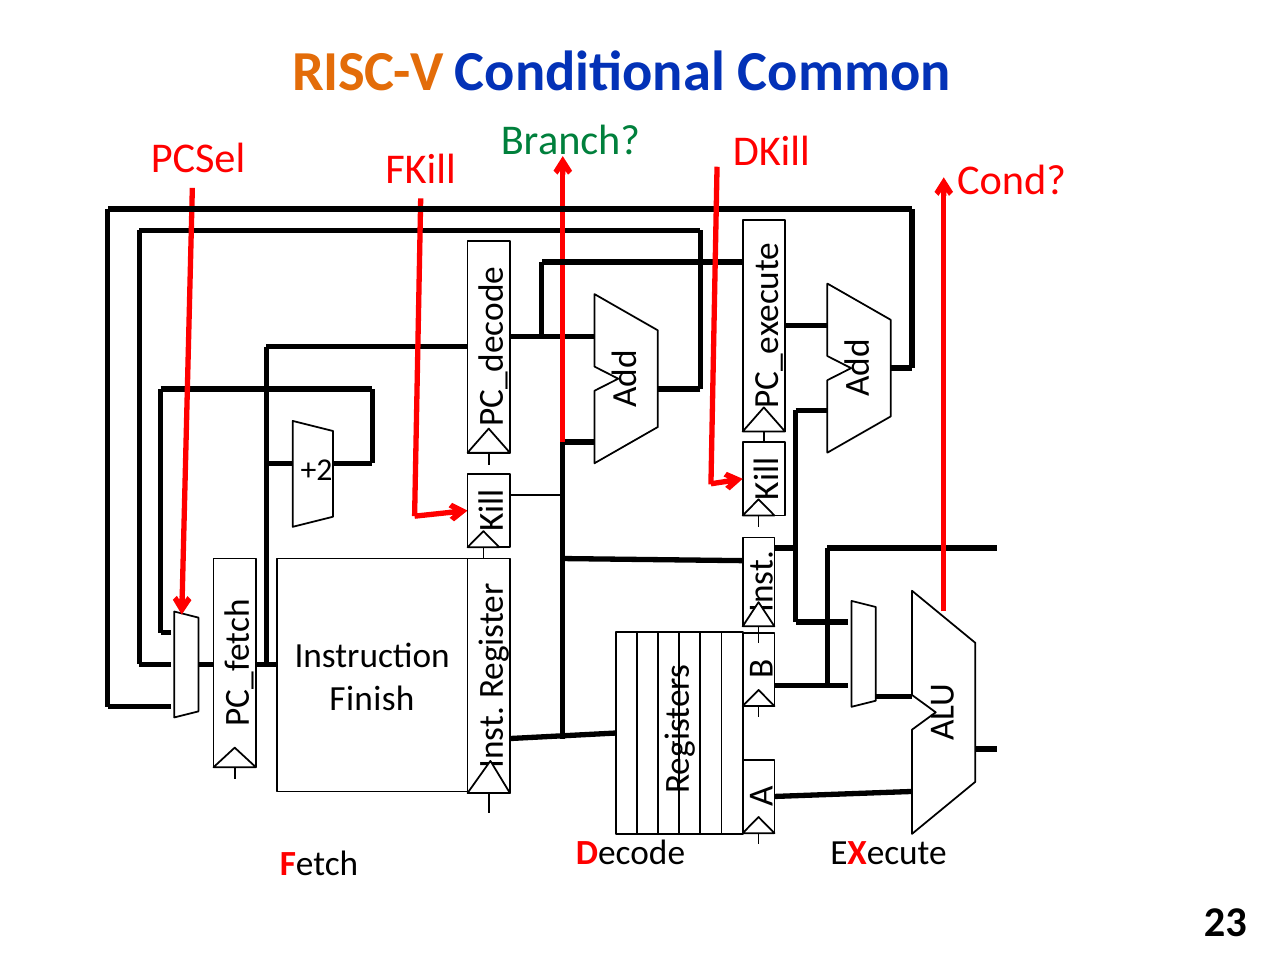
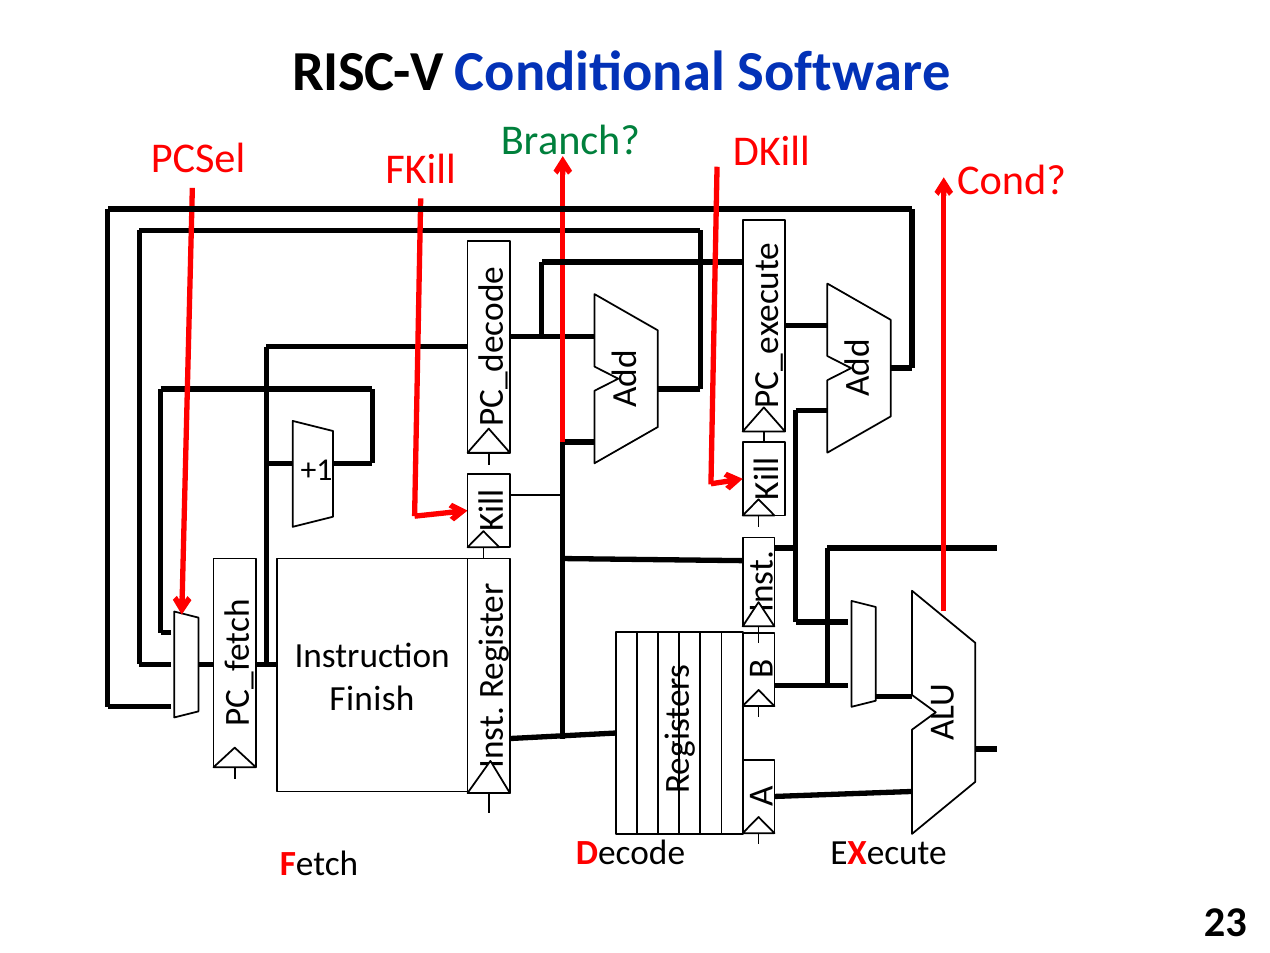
RISC-V colour: orange -> black
Common: Common -> Software
+2: +2 -> +1
